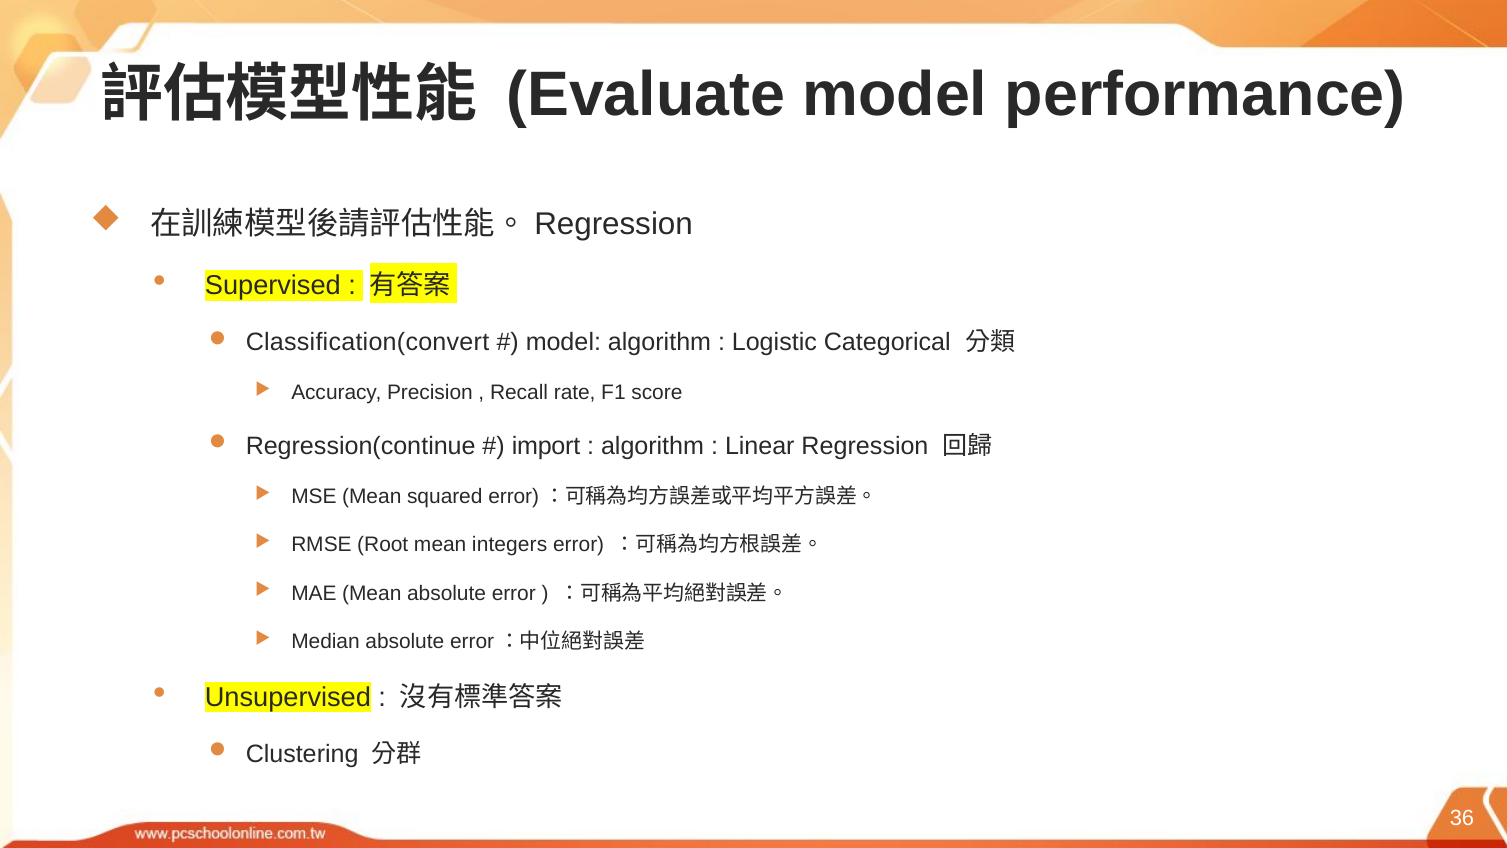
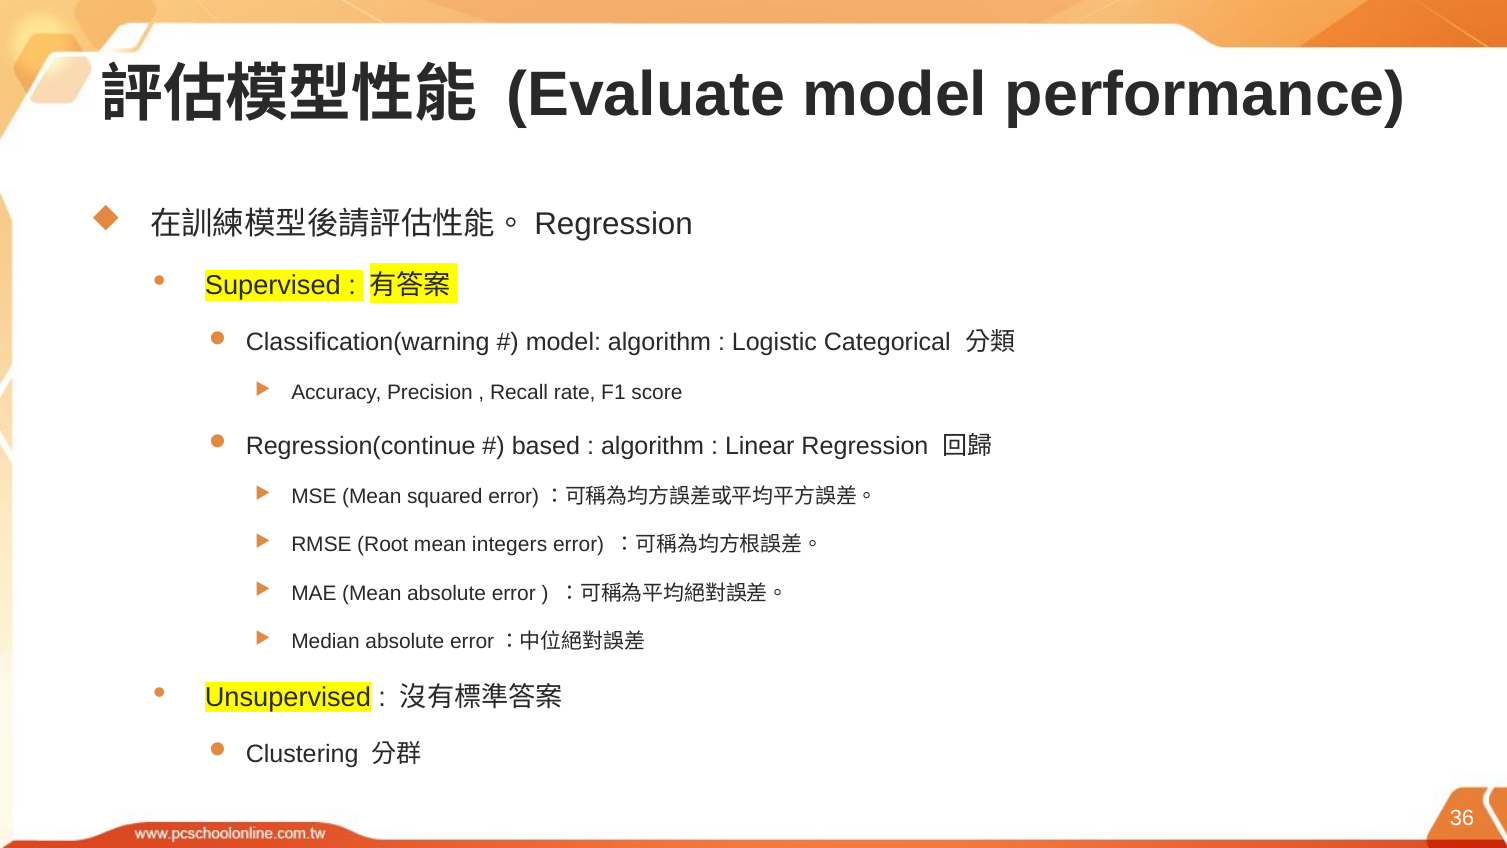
Classification(convert: Classification(convert -> Classification(warning
import: import -> based
